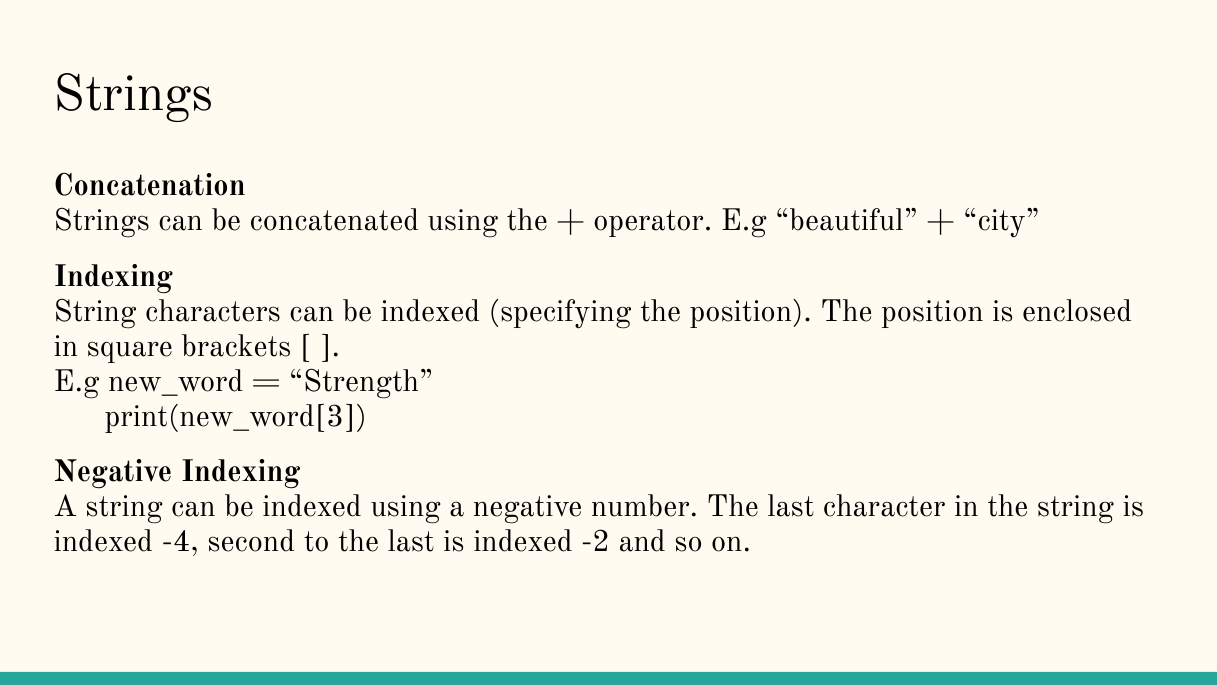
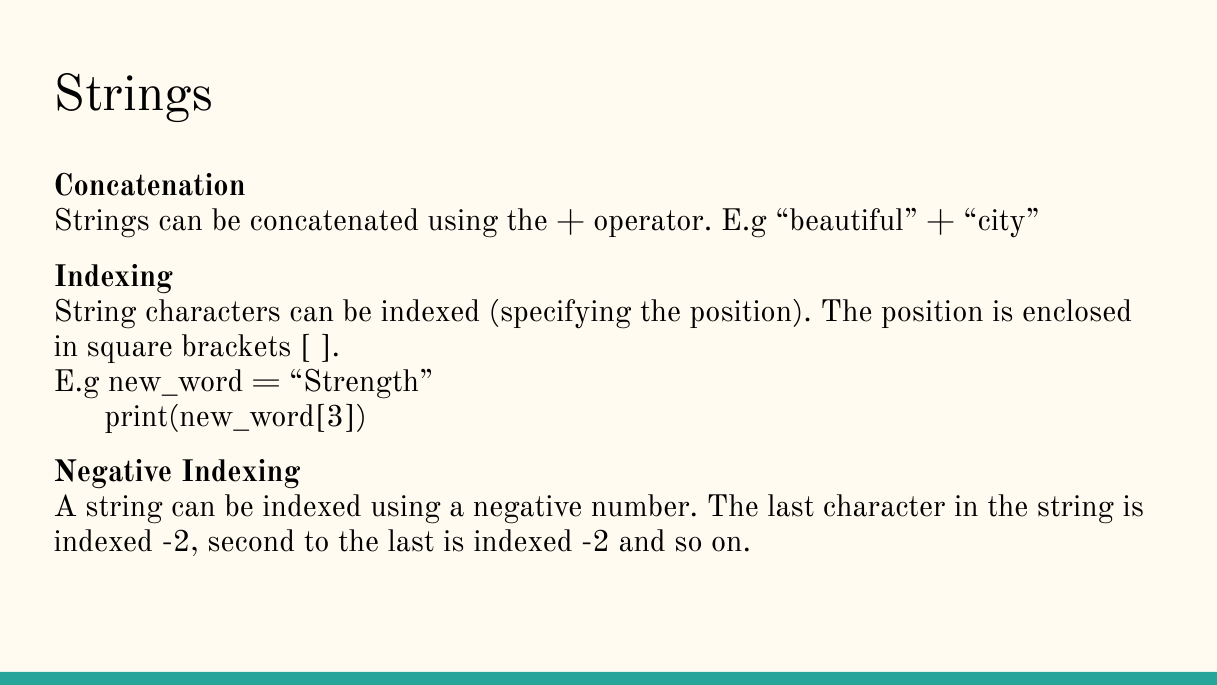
-4 at (180, 541): -4 -> -2
